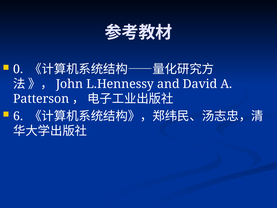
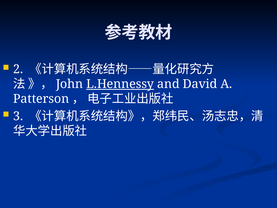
0: 0 -> 2
L.Hennessy underline: none -> present
6: 6 -> 3
